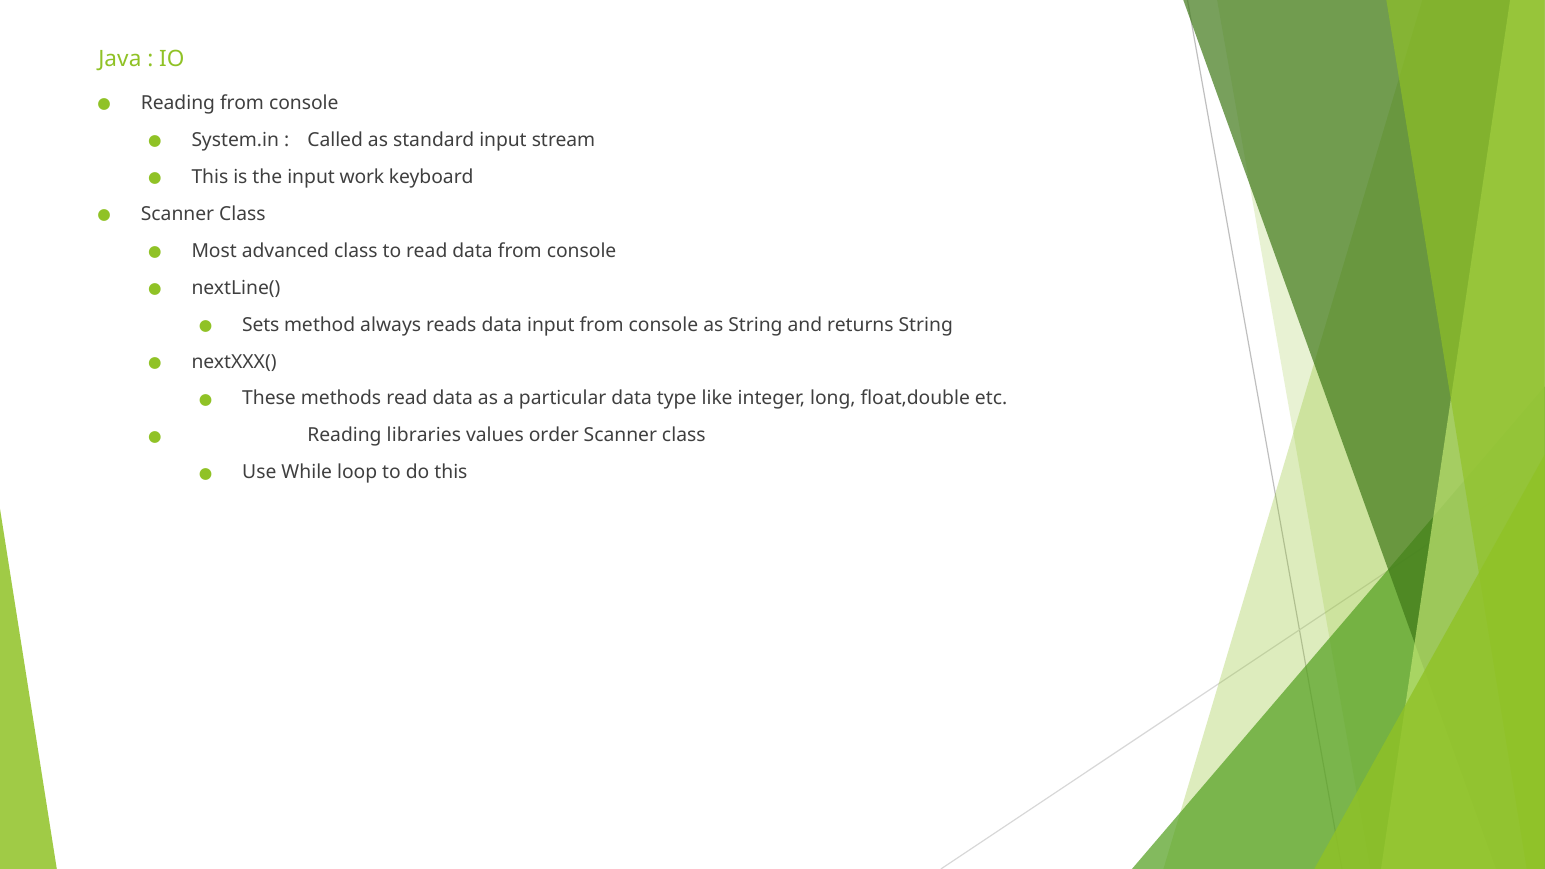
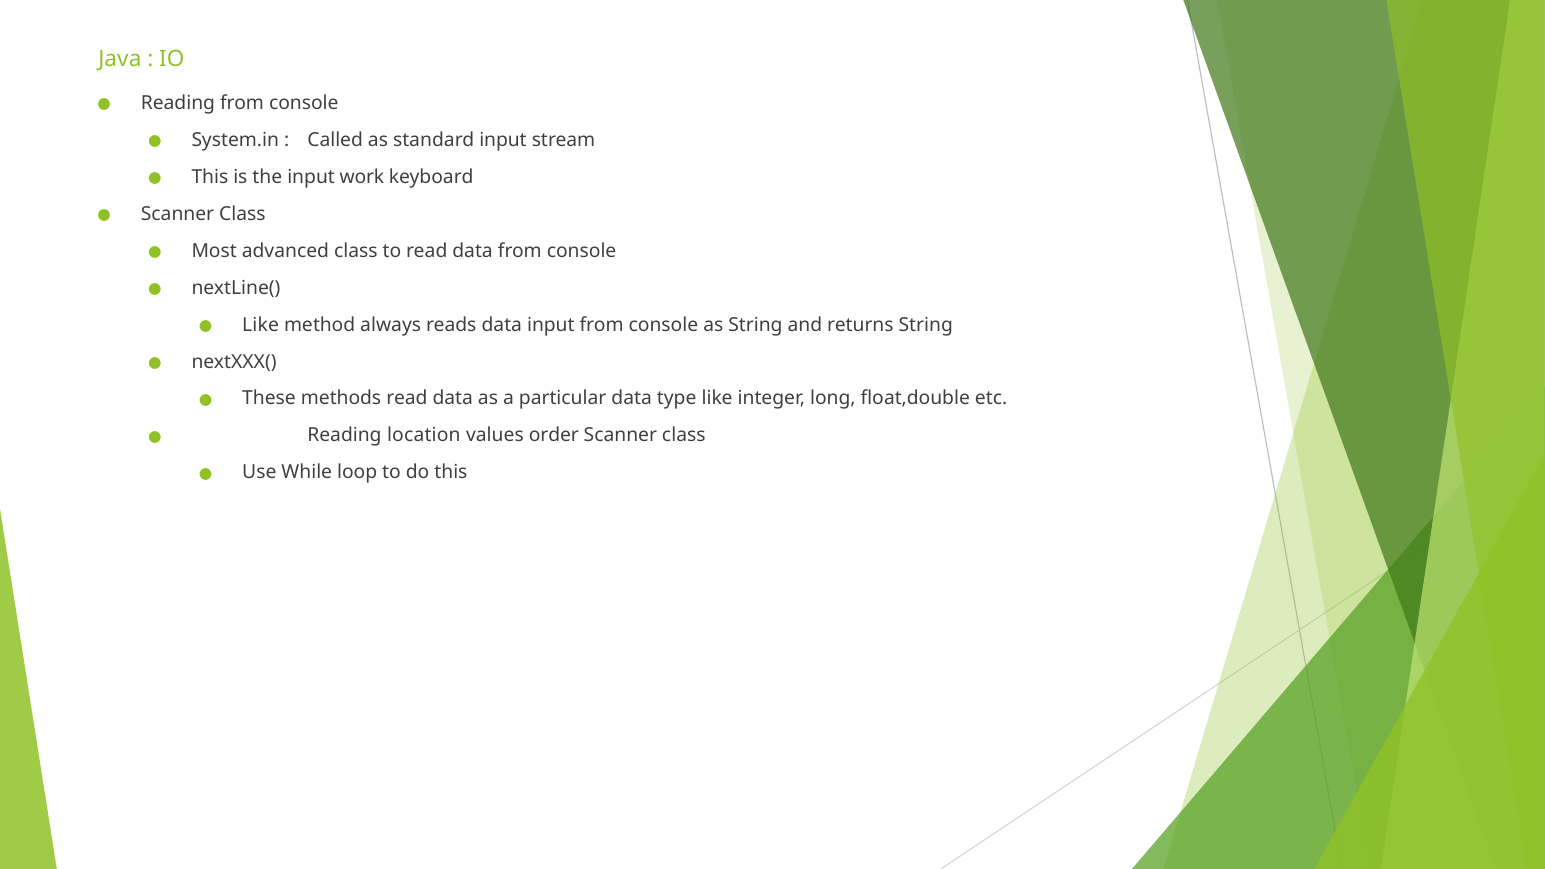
Sets at (261, 325): Sets -> Like
libraries: libraries -> location
